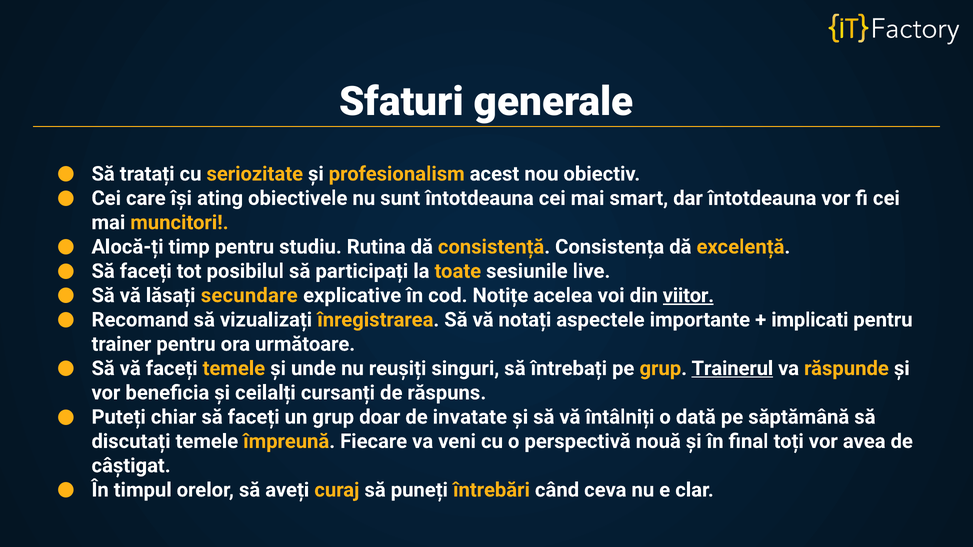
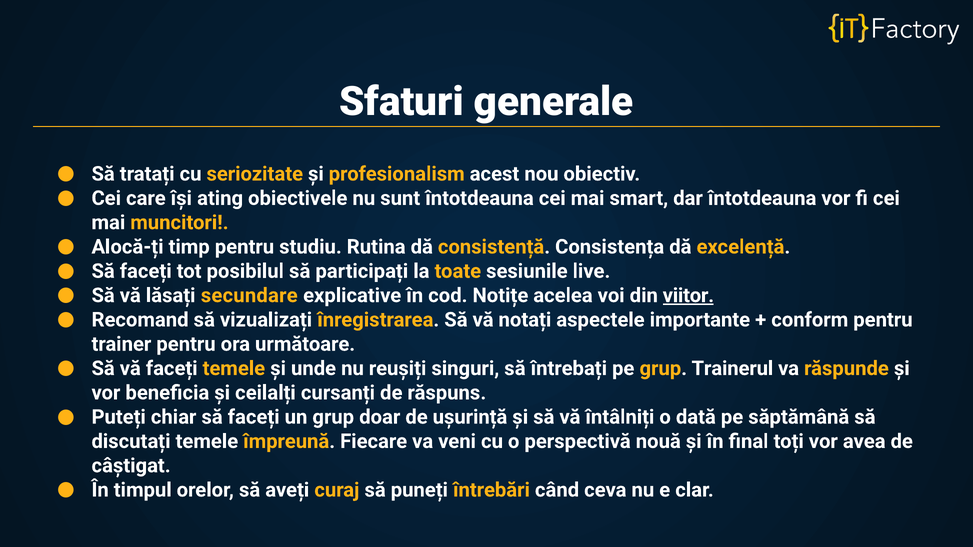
implicati: implicati -> conform
Trainerul underline: present -> none
invatate: invatate -> ușurință
